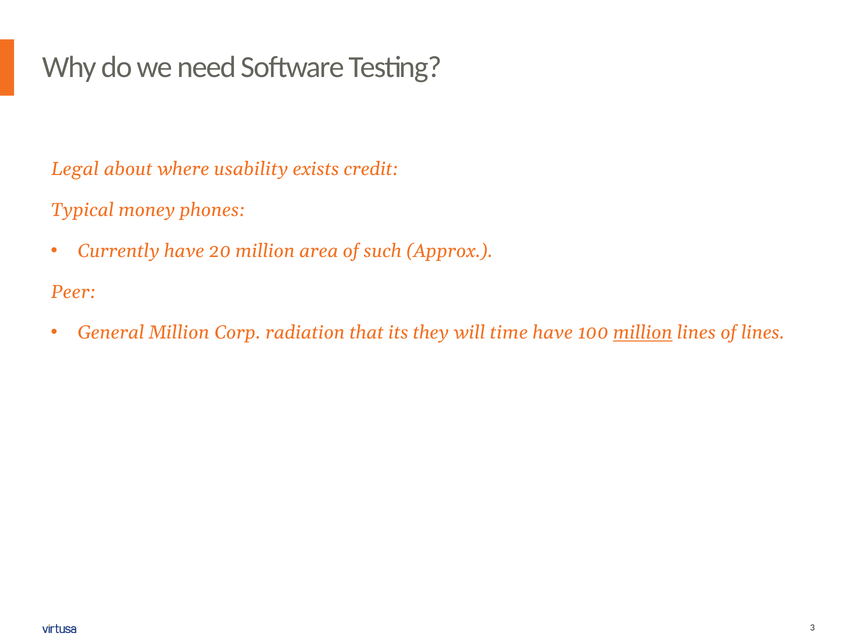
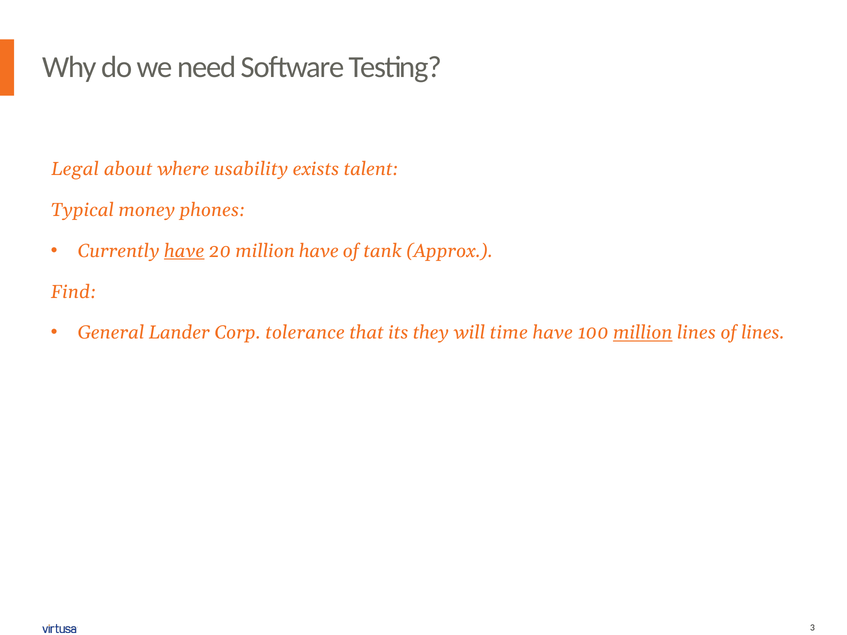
credit: credit -> talent
have at (184, 251) underline: none -> present
million area: area -> have
such: such -> tank
Peer: Peer -> Find
General Million: Million -> Lander
radiation: radiation -> tolerance
